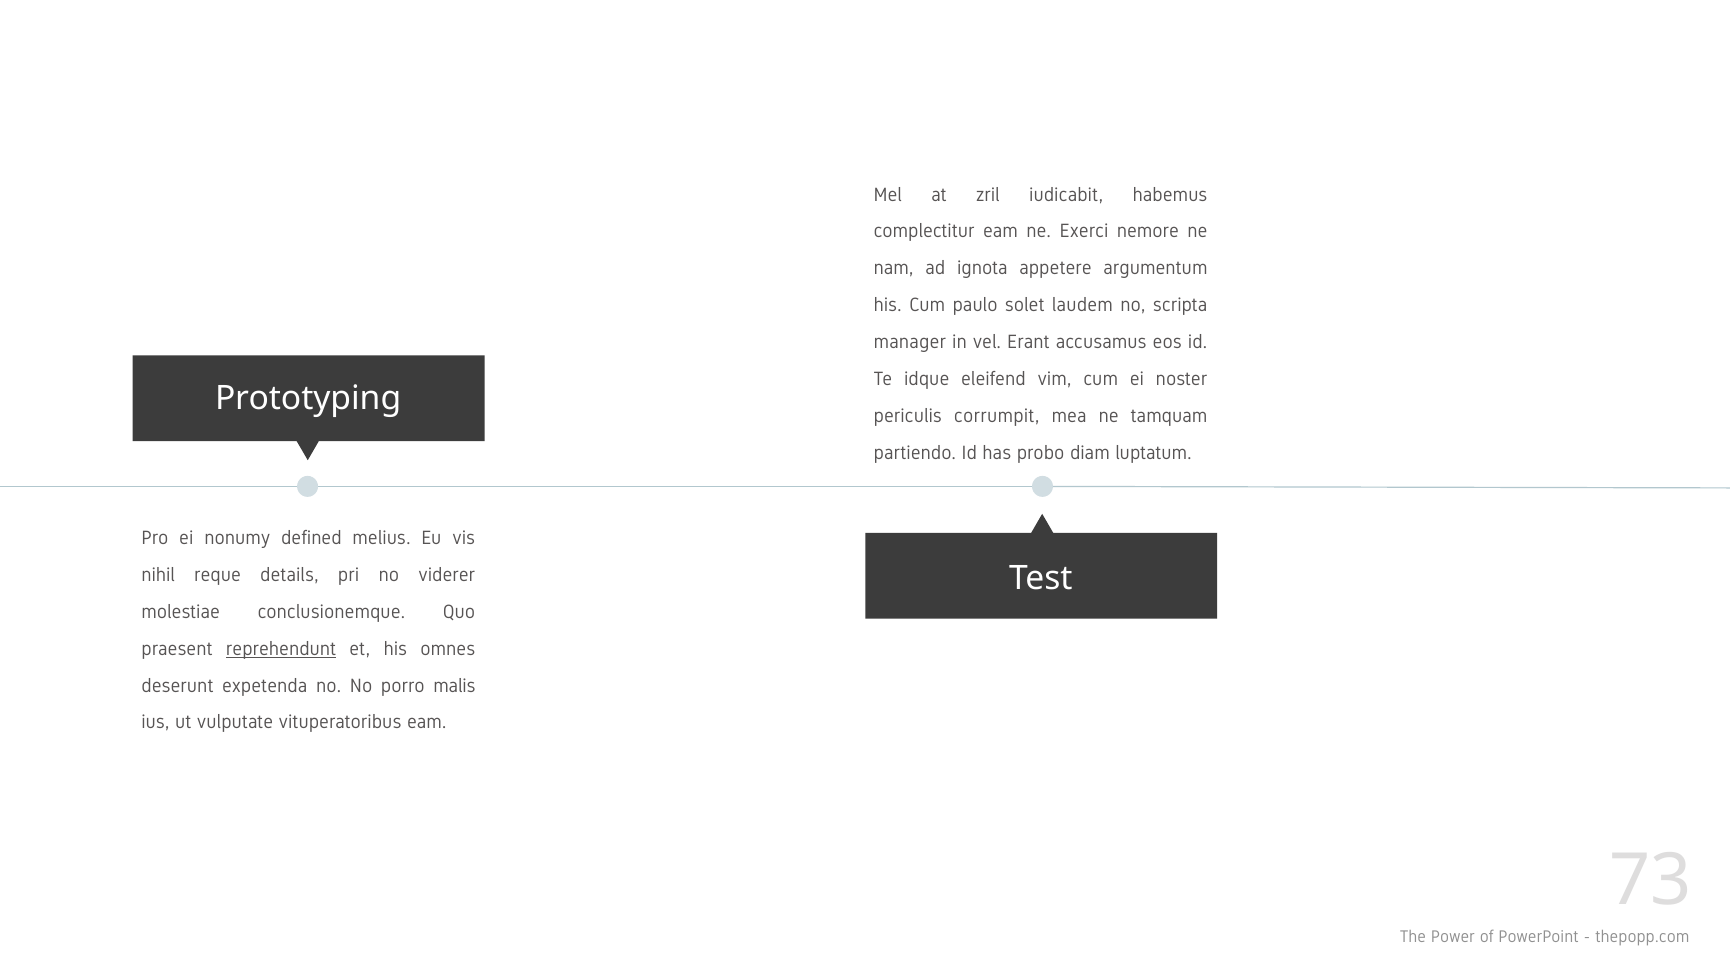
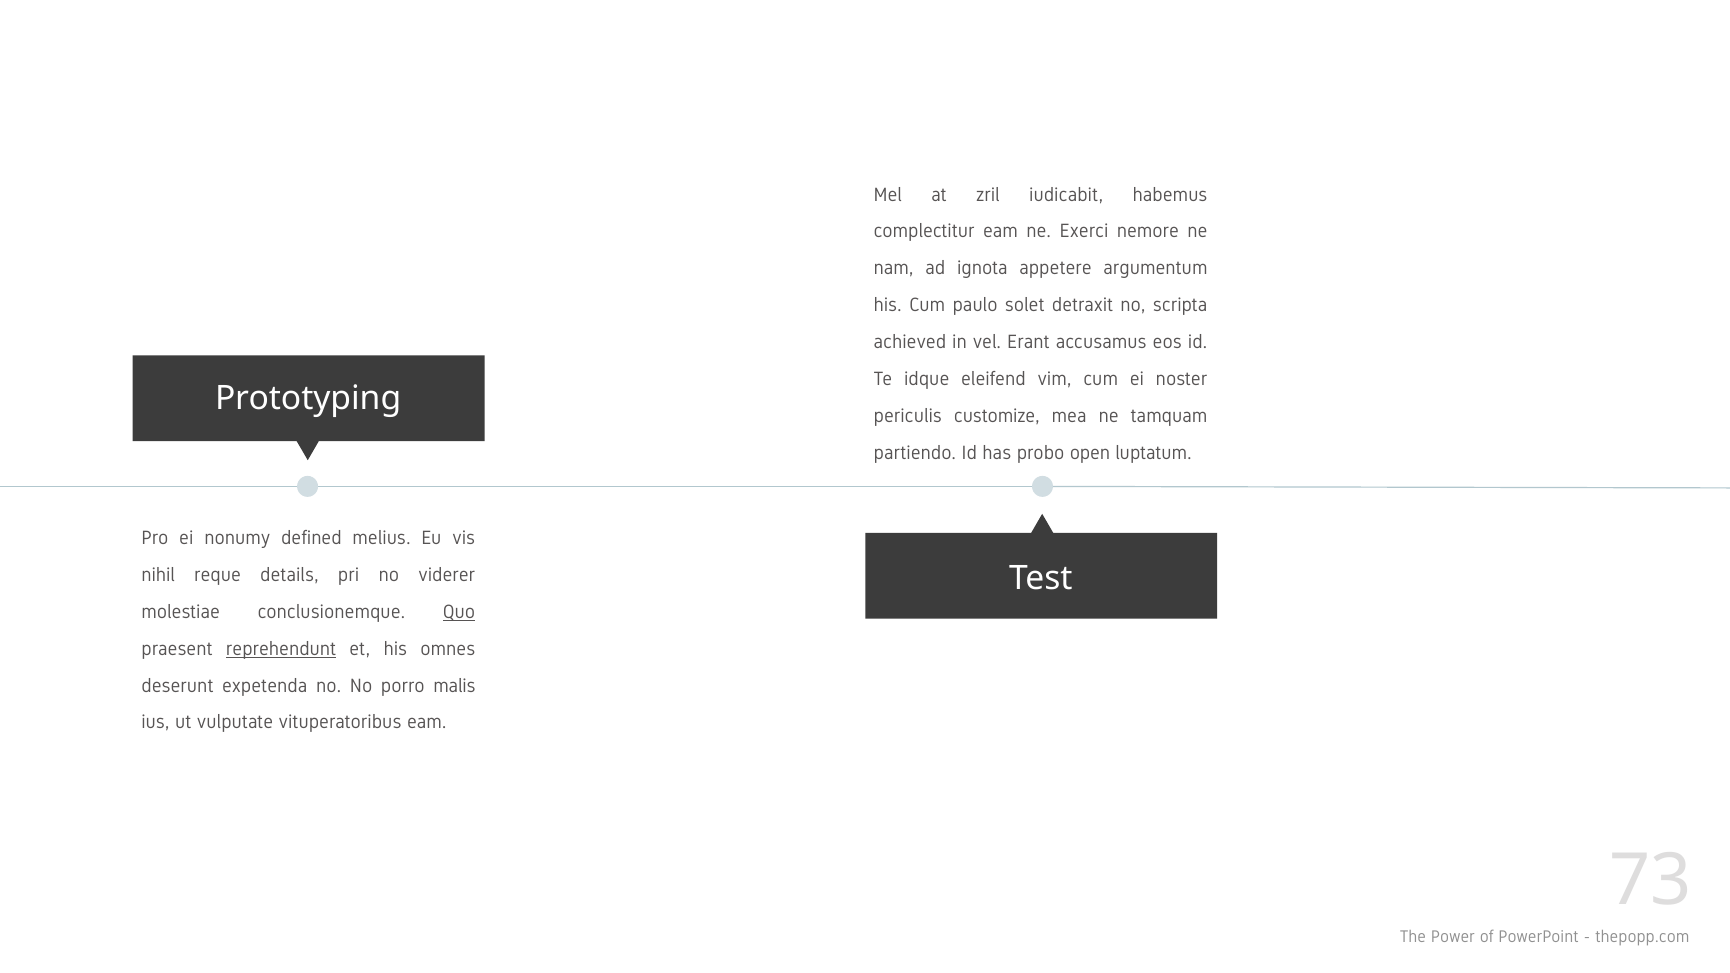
laudem: laudem -> detraxit
manager: manager -> achieved
corrumpit: corrumpit -> customize
diam: diam -> open
Quo underline: none -> present
